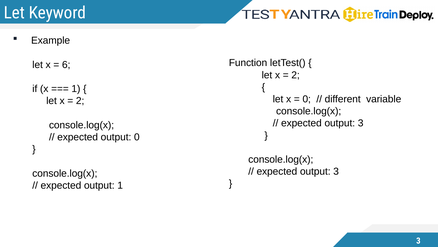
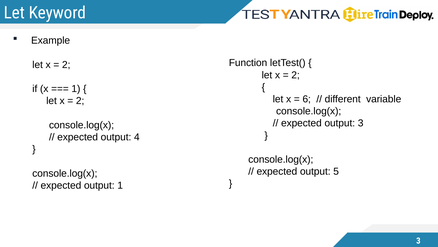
6 at (66, 65): 6 -> 2
0 at (307, 99): 0 -> 6
output 0: 0 -> 4
3 at (336, 171): 3 -> 5
